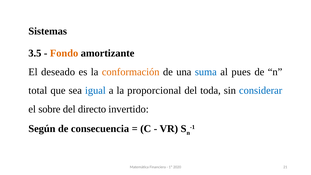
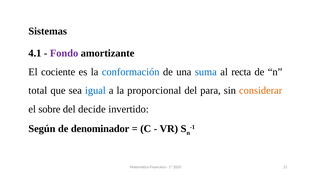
3.5: 3.5 -> 4.1
Fondo colour: orange -> purple
deseado: deseado -> cociente
conformación colour: orange -> blue
pues: pues -> recta
toda: toda -> para
considerar colour: blue -> orange
directo: directo -> decide
consecuencia: consecuencia -> denominador
